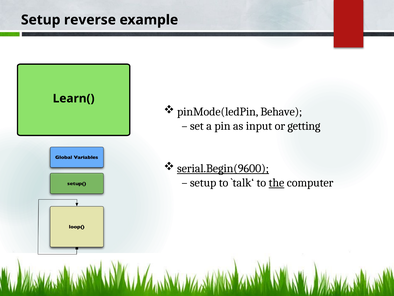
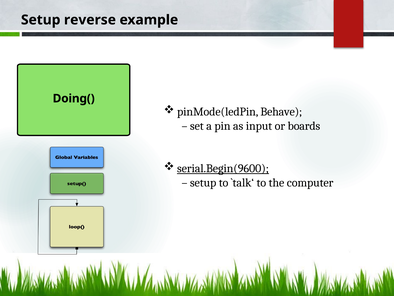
Learn(: Learn( -> Doing(
getting: getting -> boards
the underline: present -> none
